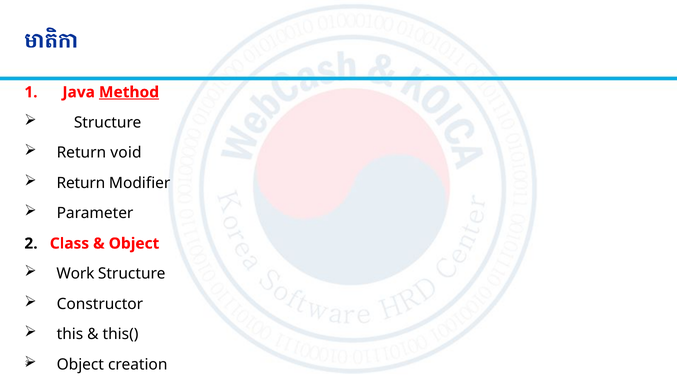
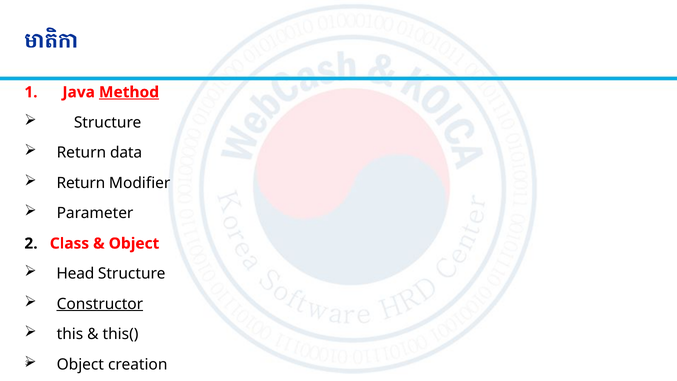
void: void -> data
Work: Work -> Head
Constructor underline: none -> present
